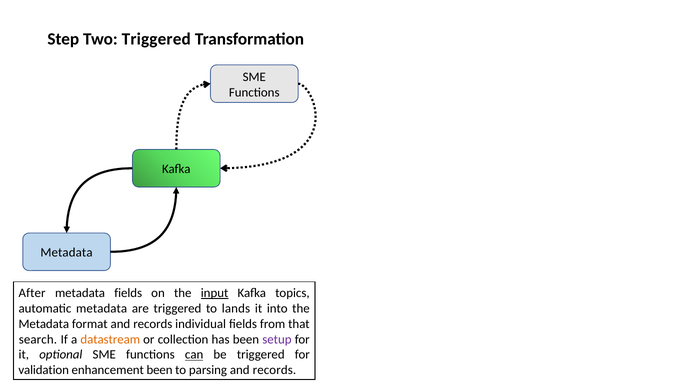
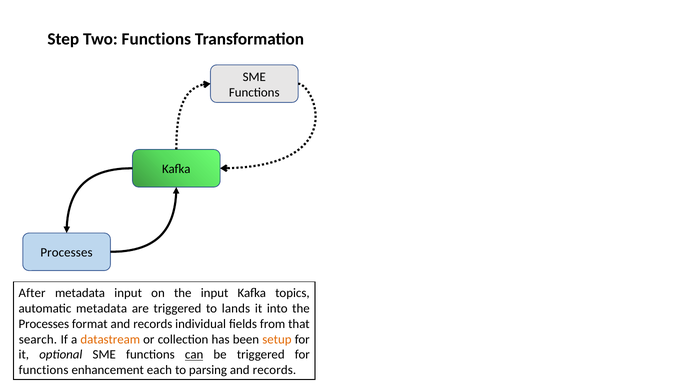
Two Triggered: Triggered -> Functions
Metadata at (66, 253): Metadata -> Processes
metadata fields: fields -> input
input at (215, 293) underline: present -> none
Metadata at (44, 324): Metadata -> Processes
setup colour: purple -> orange
validation at (44, 371): validation -> functions
enhancement been: been -> each
